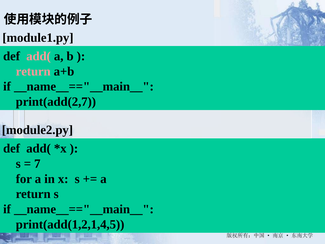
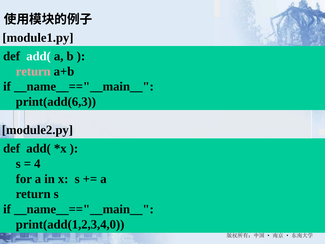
add( at (39, 56) colour: pink -> white
print(add(2,7: print(add(2,7 -> print(add(6,3
7: 7 -> 4
print(add(1,2,1,4,5: print(add(1,2,1,4,5 -> print(add(1,2,3,4,0
